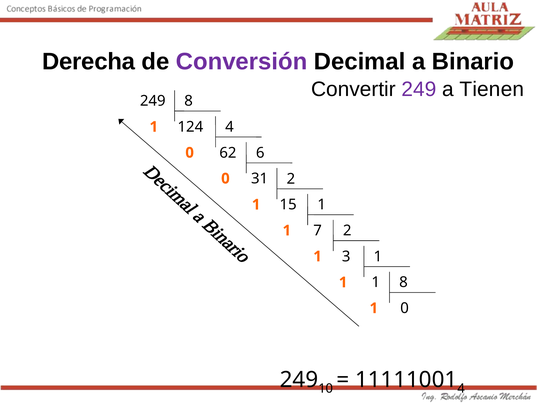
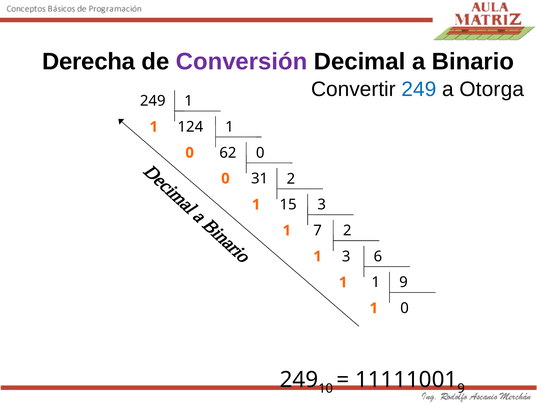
249 at (419, 89) colour: purple -> blue
Tienen: Tienen -> Otorga
249 8: 8 -> 1
124 4: 4 -> 1
62 6: 6 -> 0
15 1: 1 -> 3
3 1: 1 -> 6
1 8: 8 -> 9
4 at (461, 388): 4 -> 9
